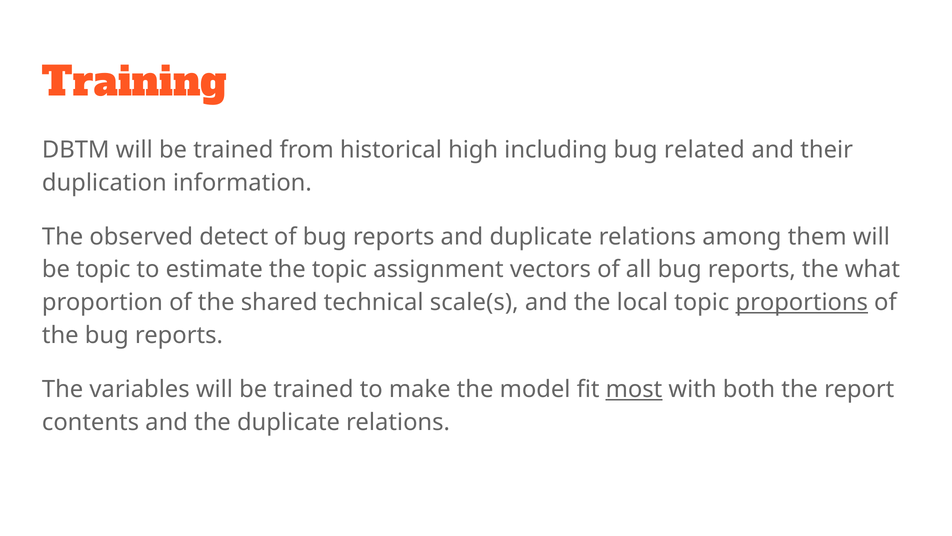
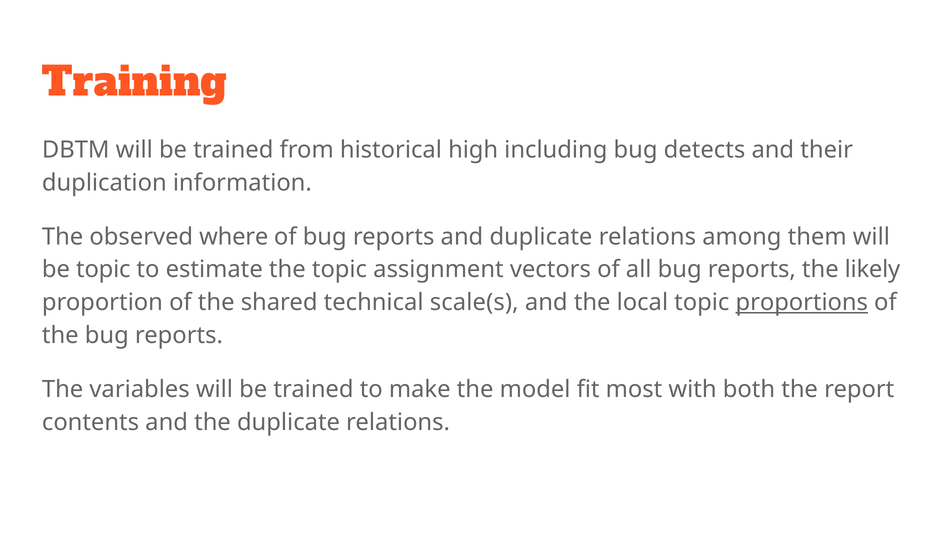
related: related -> detects
detect: detect -> where
what: what -> likely
most underline: present -> none
